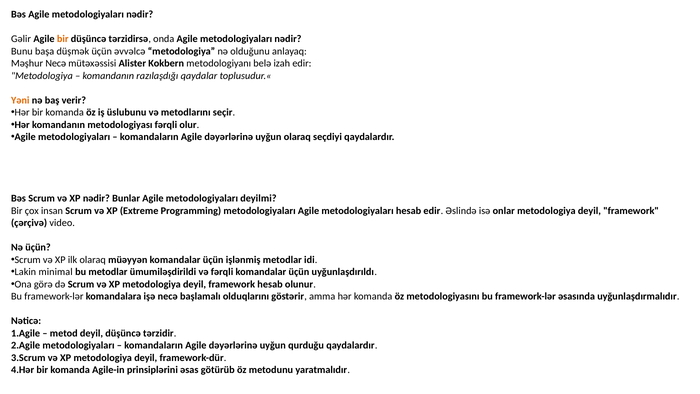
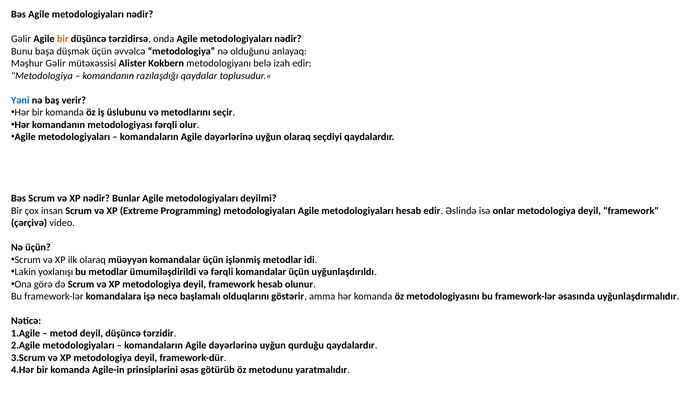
Məşhur Necə: Necə -> Gəlir
Yəni colour: orange -> blue
minimal: minimal -> yoxlanışı
